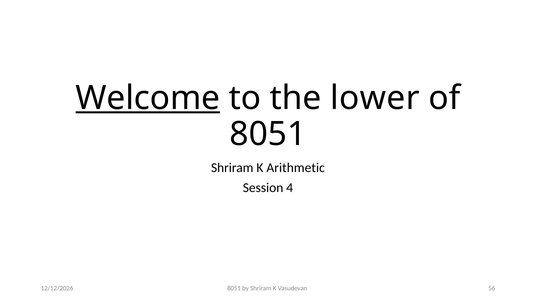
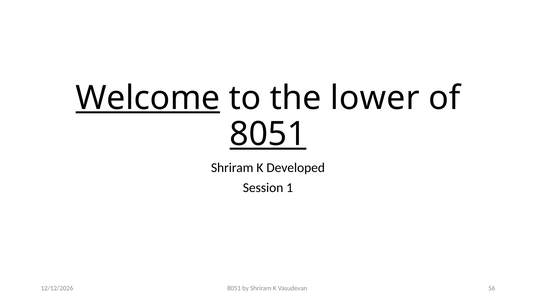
8051 at (268, 134) underline: none -> present
Arithmetic: Arithmetic -> Developed
4: 4 -> 1
